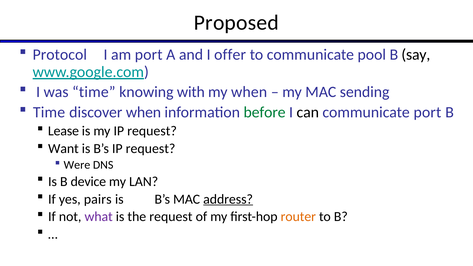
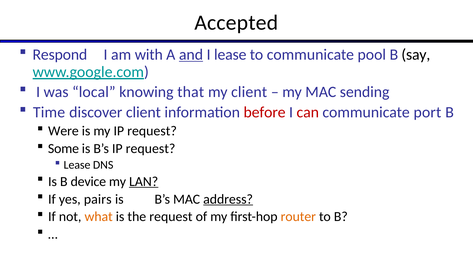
Proposed: Proposed -> Accepted
Protocol: Protocol -> Respond
am port: port -> with
and underline: none -> present
I offer: offer -> lease
was time: time -> local
with: with -> that
my when: when -> client
discover when: when -> client
before colour: green -> red
can colour: black -> red
Lease: Lease -> Were
Want: Want -> Some
Were at (77, 165): Were -> Lease
LAN underline: none -> present
what colour: purple -> orange
